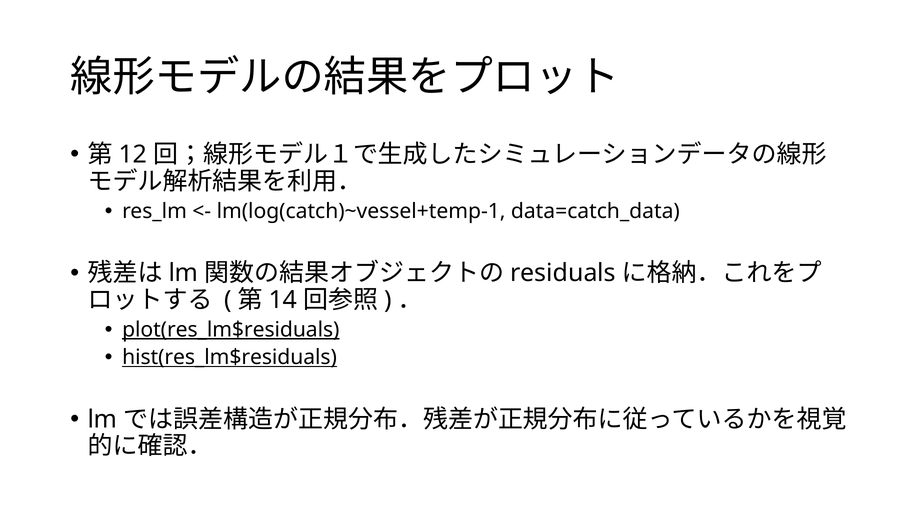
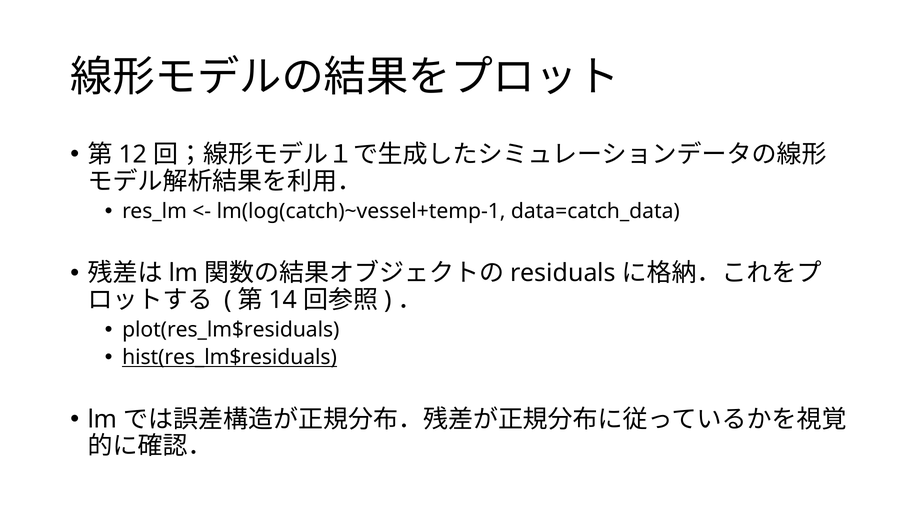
plot(res_lm$residuals underline: present -> none
